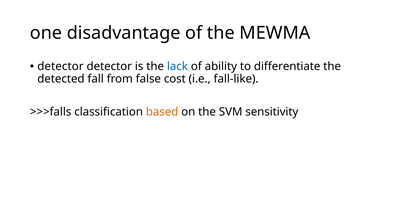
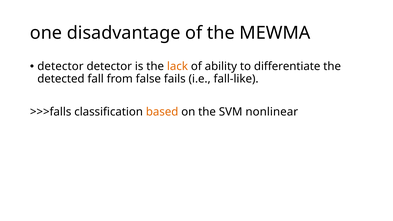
lack colour: blue -> orange
cost: cost -> fails
sensitivity: sensitivity -> nonlinear
